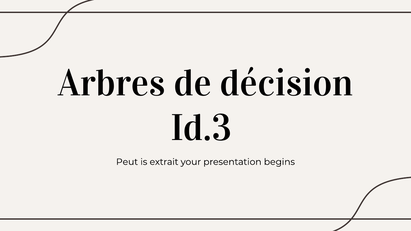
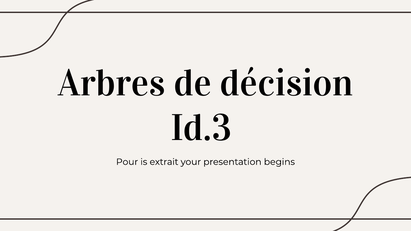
Peut: Peut -> Pour
